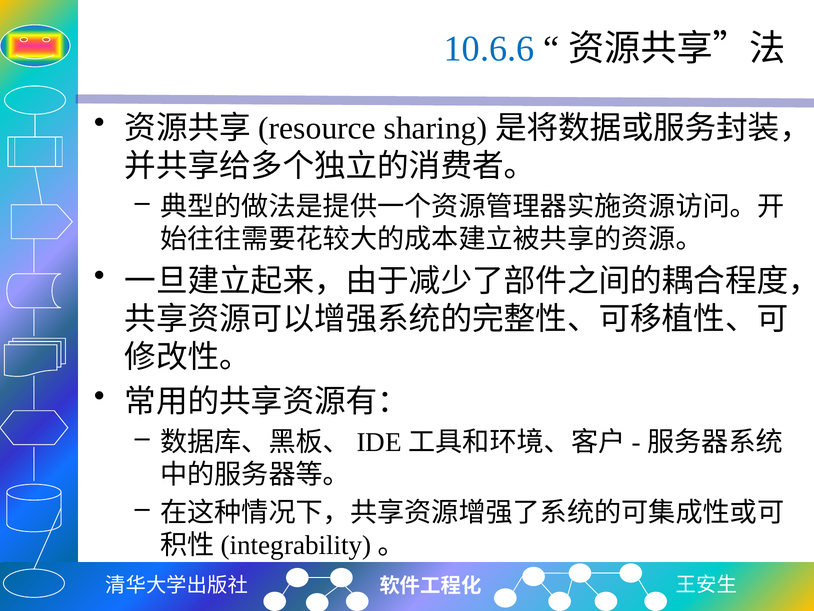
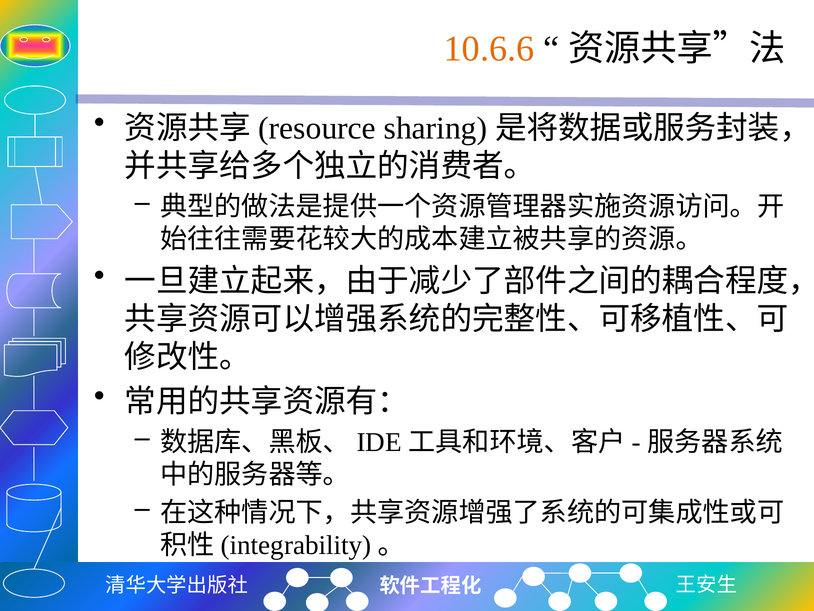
10.6.6 colour: blue -> orange
